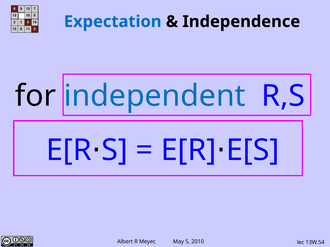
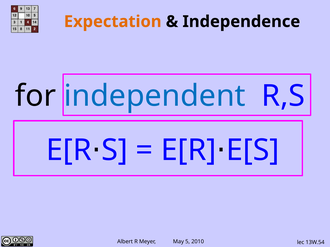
Expectation colour: blue -> orange
